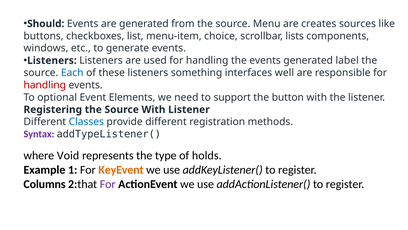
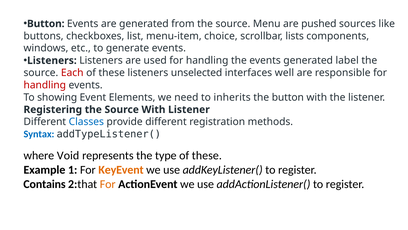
Should at (46, 24): Should -> Button
creates: creates -> pushed
Each colour: blue -> red
something: something -> unselected
optional: optional -> showing
support: support -> inherits
Syntax colour: purple -> blue
type of holds: holds -> these
Columns: Columns -> Contains
For at (108, 184) colour: purple -> orange
